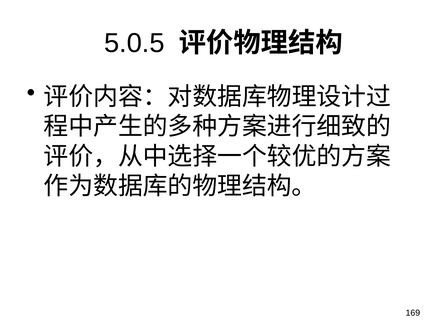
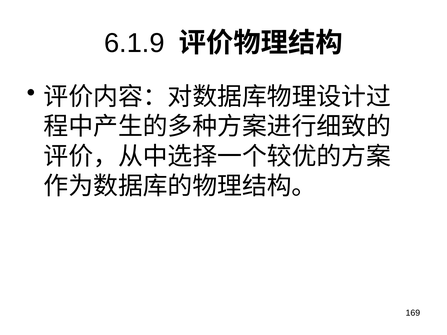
5.0.5: 5.0.5 -> 6.1.9
